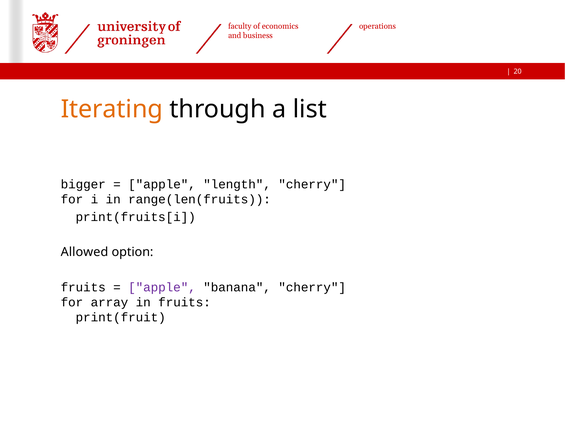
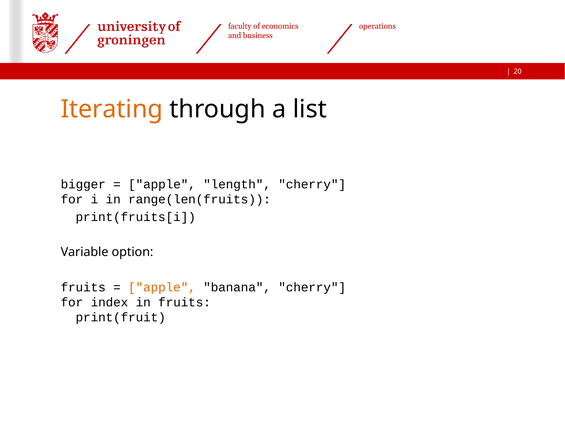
Allowed: Allowed -> Variable
apple at (162, 287) colour: purple -> orange
array: array -> index
